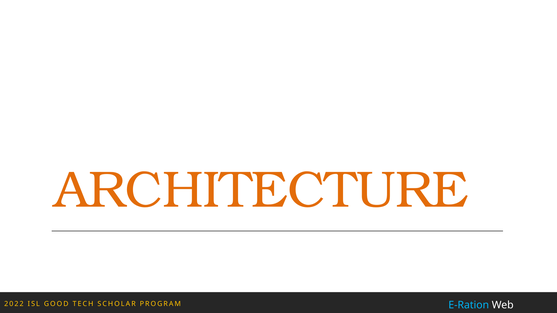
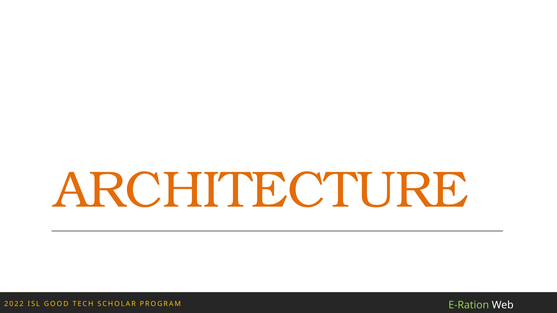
E-Ration colour: light blue -> light green
